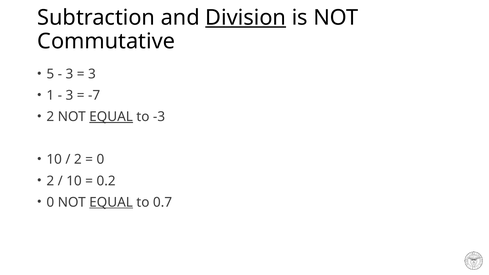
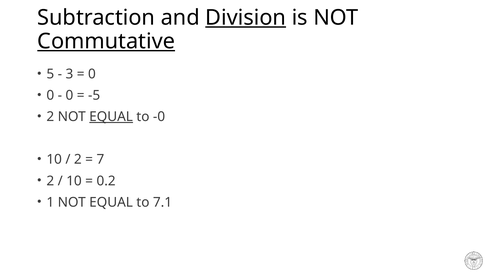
Commutative underline: none -> present
3 at (92, 74): 3 -> 0
1 at (50, 95): 1 -> 0
3 at (69, 95): 3 -> 0
-7: -7 -> -5
-3: -3 -> -0
0 at (100, 160): 0 -> 7
0 at (50, 202): 0 -> 1
EQUAL at (111, 202) underline: present -> none
0.7: 0.7 -> 7.1
